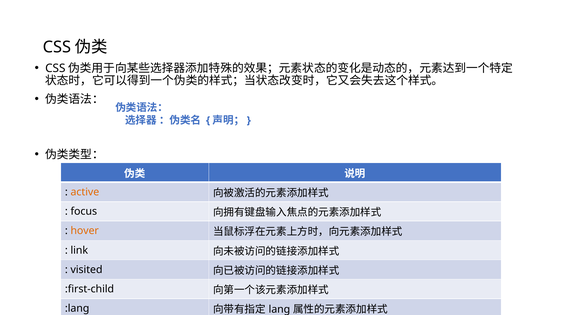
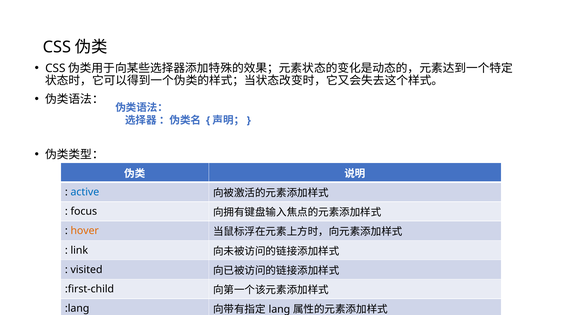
active colour: orange -> blue
